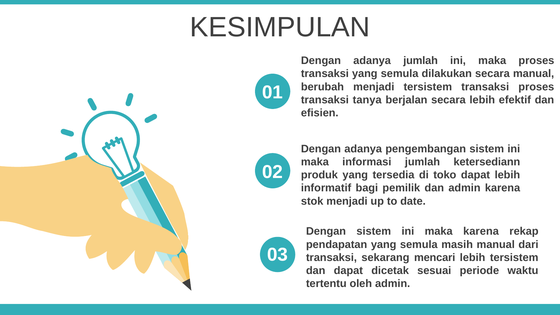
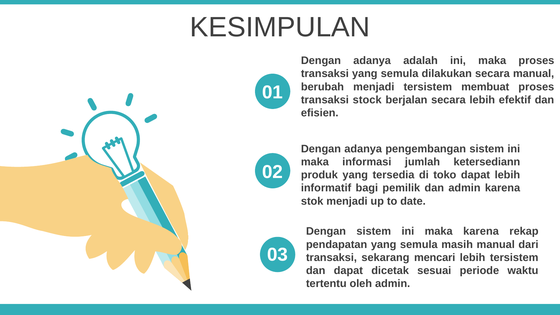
adanya jumlah: jumlah -> adalah
tersistem transaksi: transaksi -> membuat
tanya: tanya -> stock
